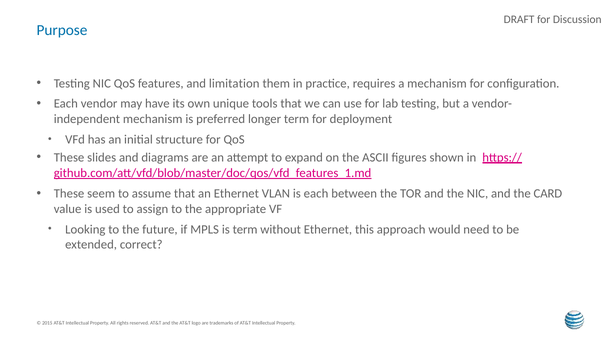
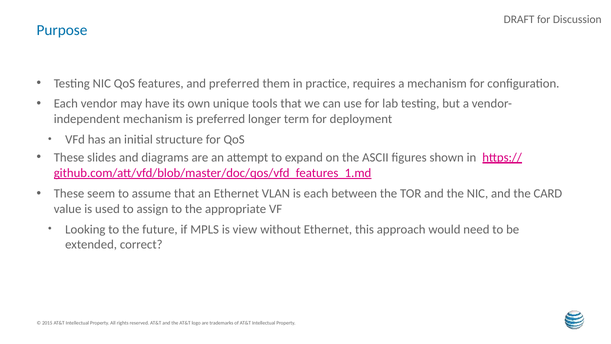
and limitation: limitation -> preferred
is term: term -> view
